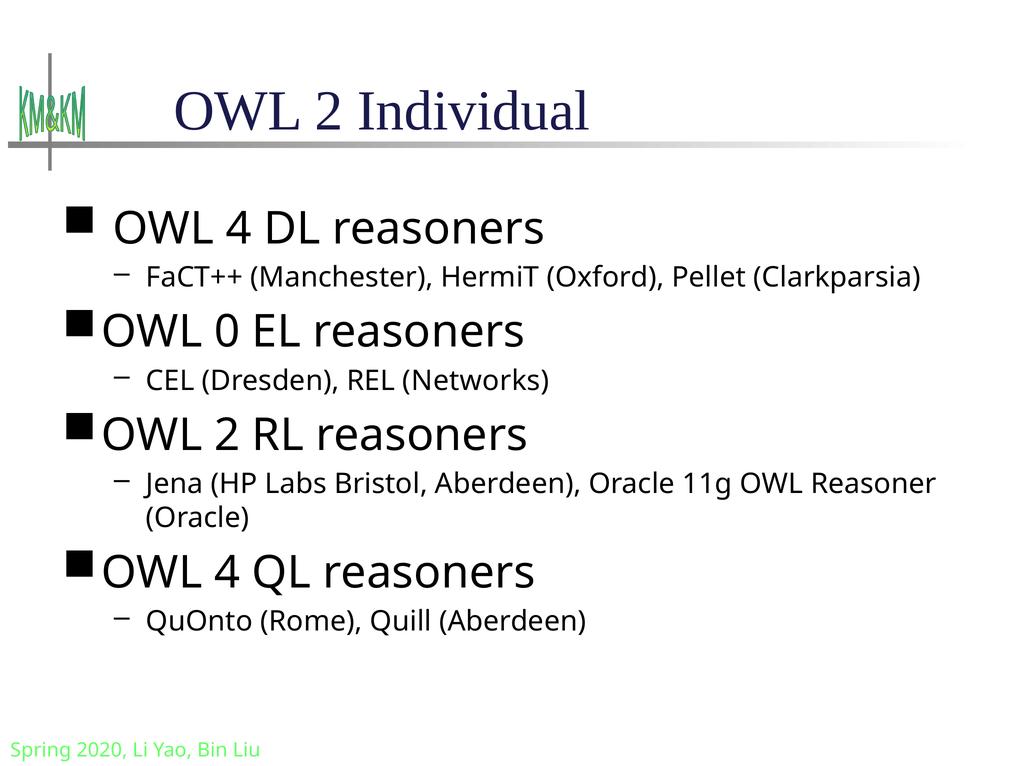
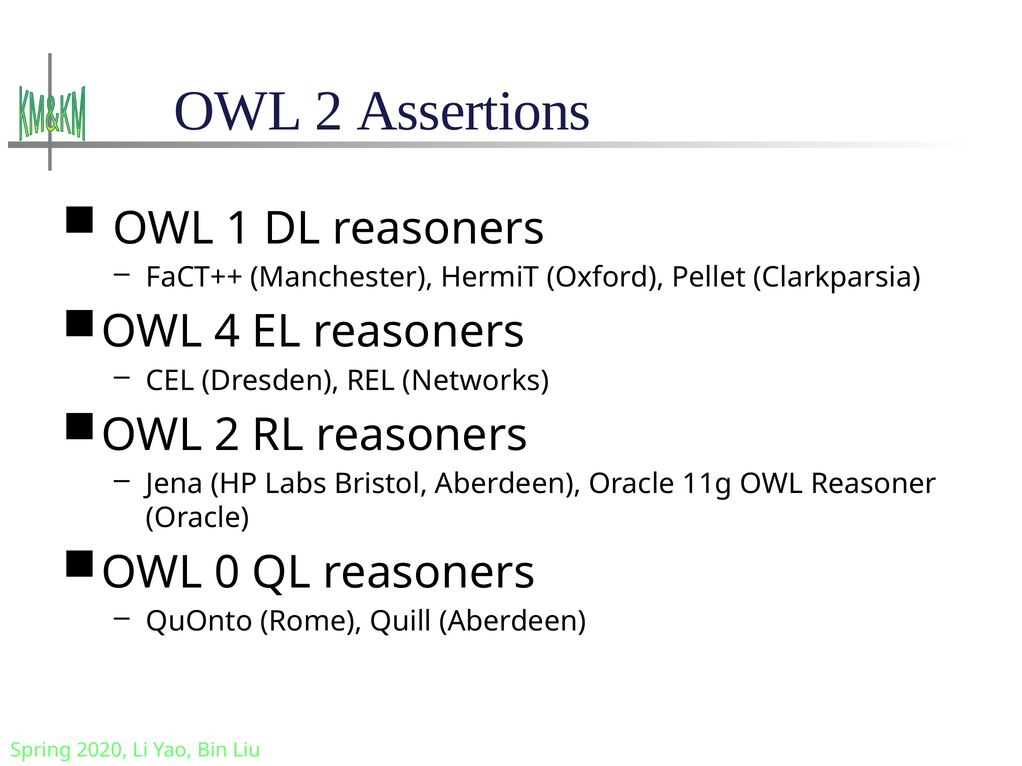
Individual: Individual -> Assertions
4 at (239, 229): 4 -> 1
0: 0 -> 4
4 at (227, 573): 4 -> 0
